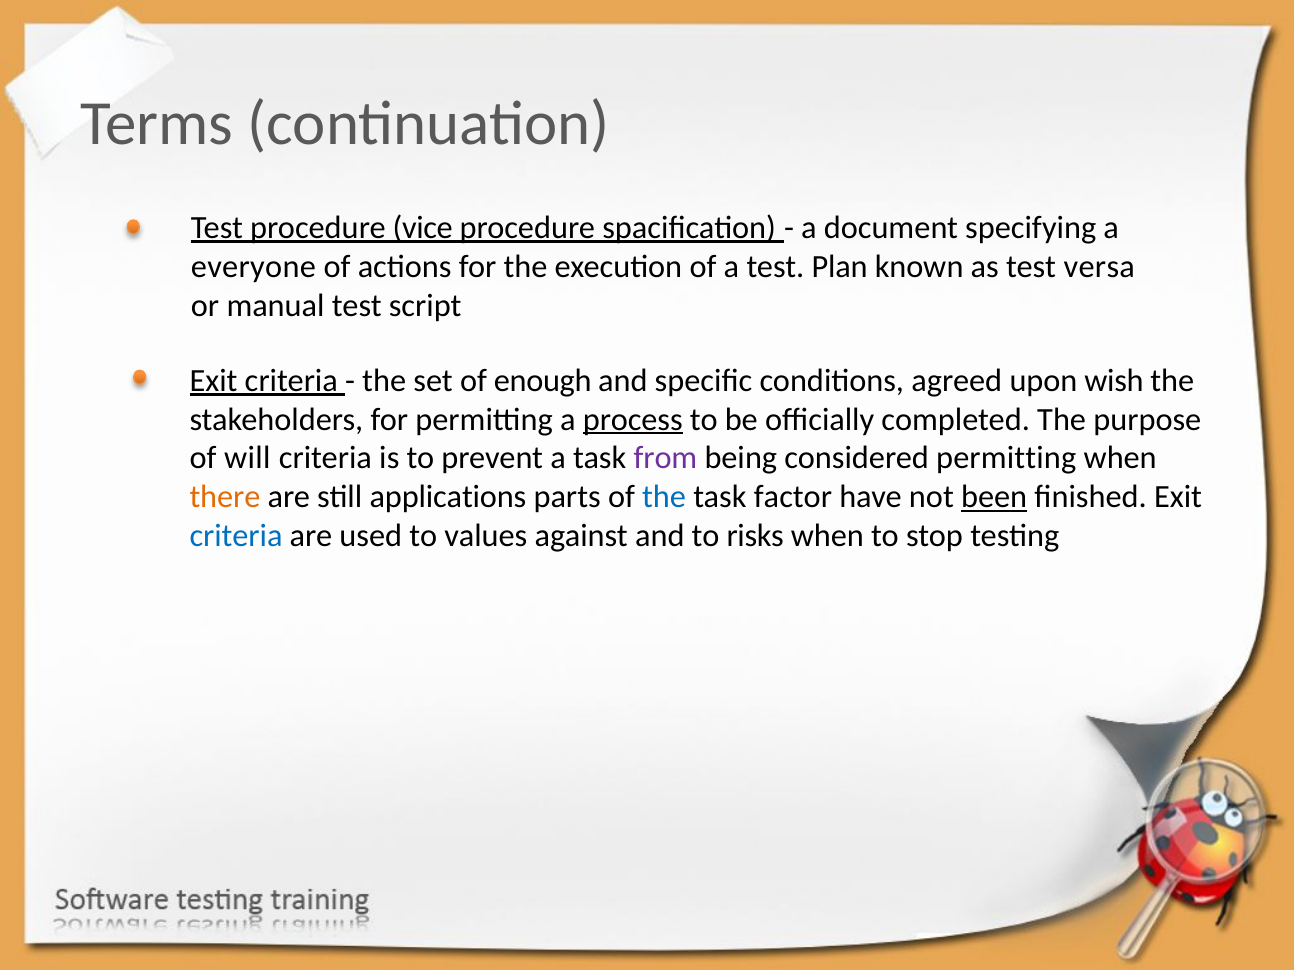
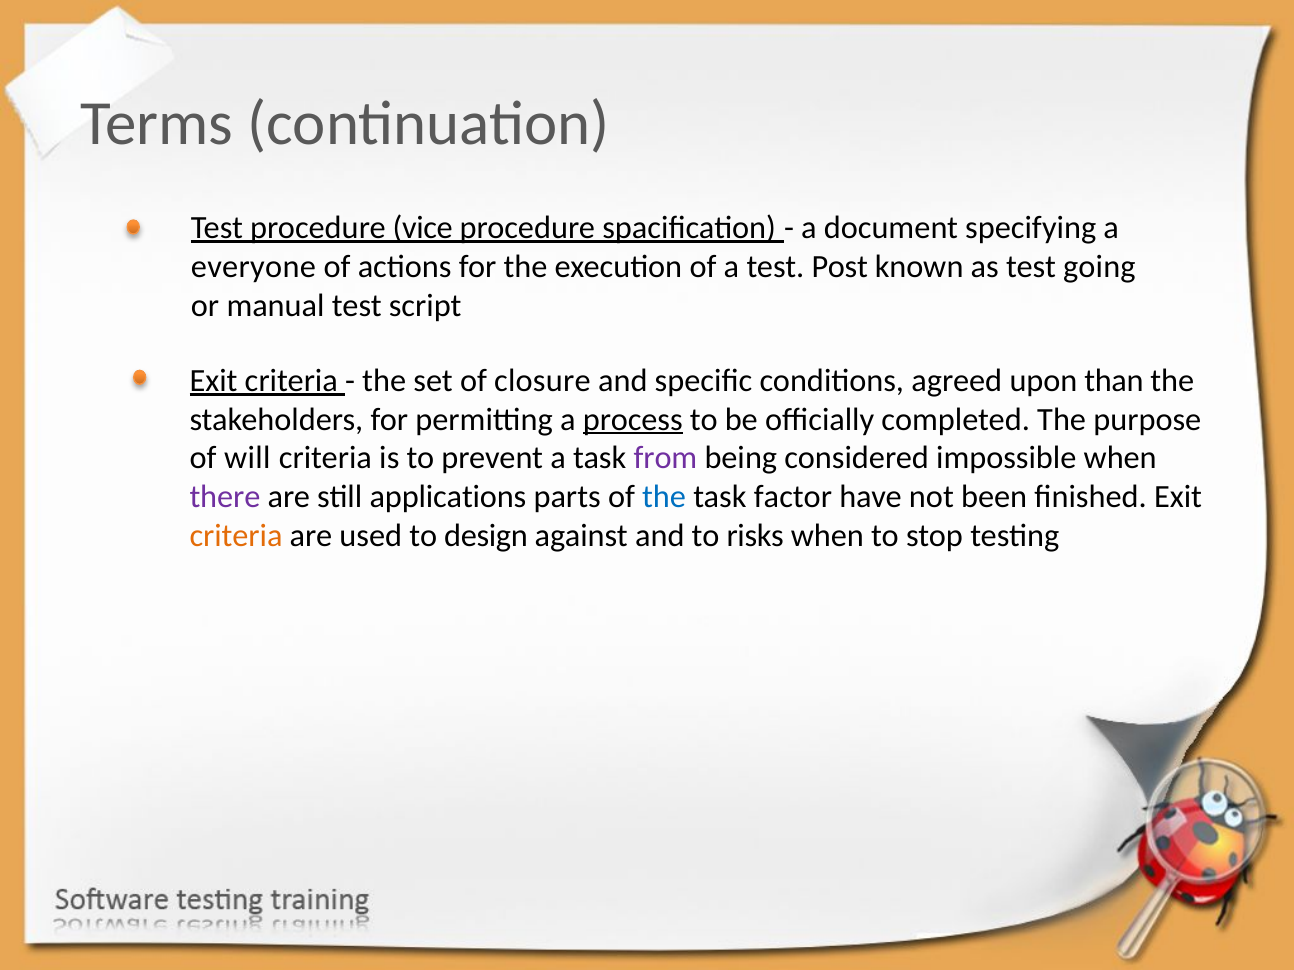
Plan: Plan -> Post
versa: versa -> going
enough: enough -> closure
wish: wish -> than
considered permitting: permitting -> impossible
there colour: orange -> purple
been underline: present -> none
criteria at (236, 536) colour: blue -> orange
values: values -> design
